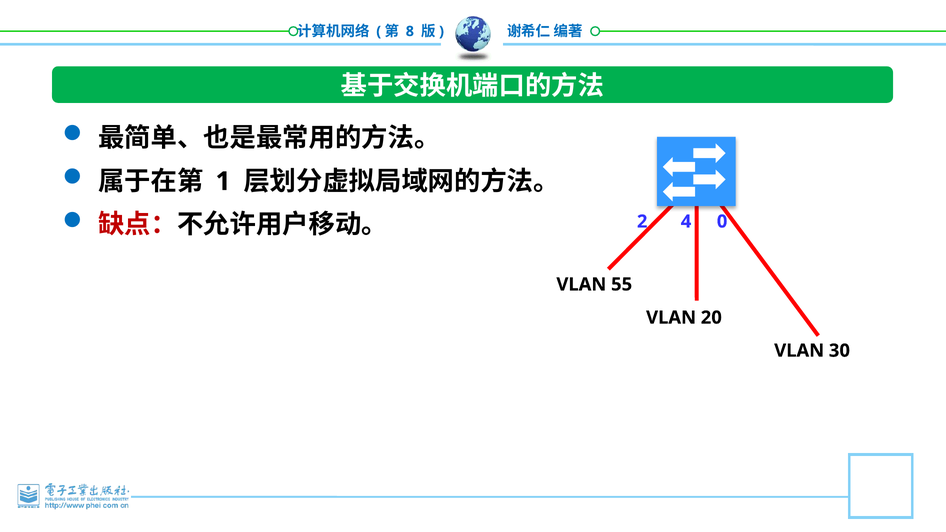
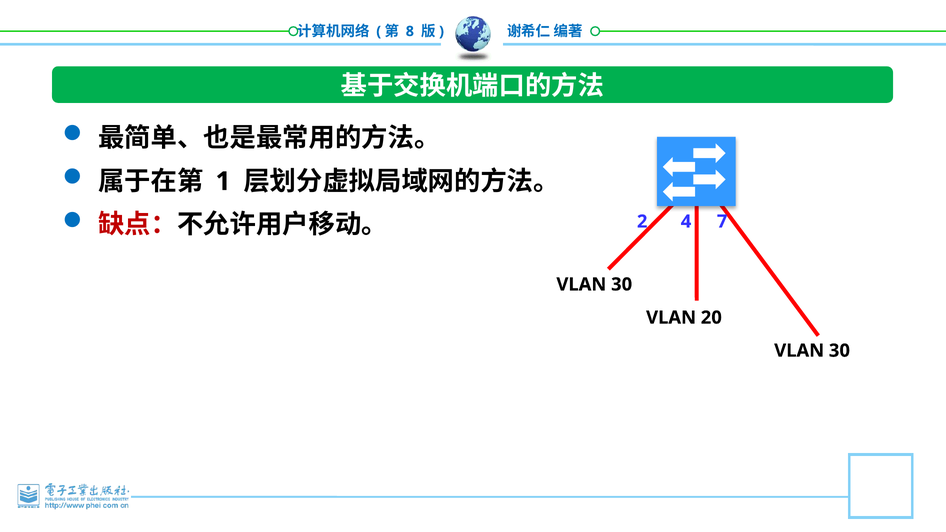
0: 0 -> 7
55 at (622, 285): 55 -> 30
